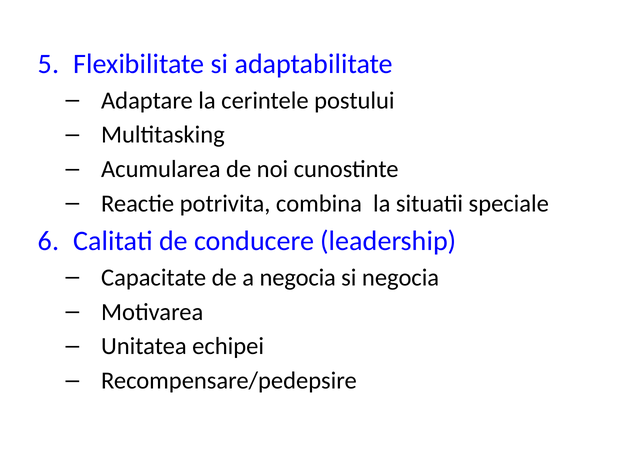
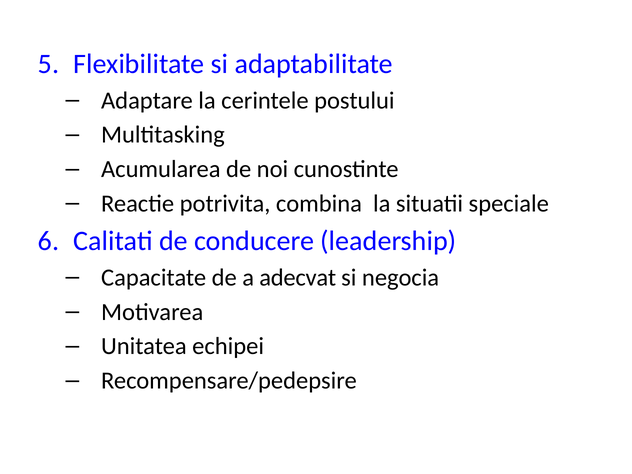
a negocia: negocia -> adecvat
